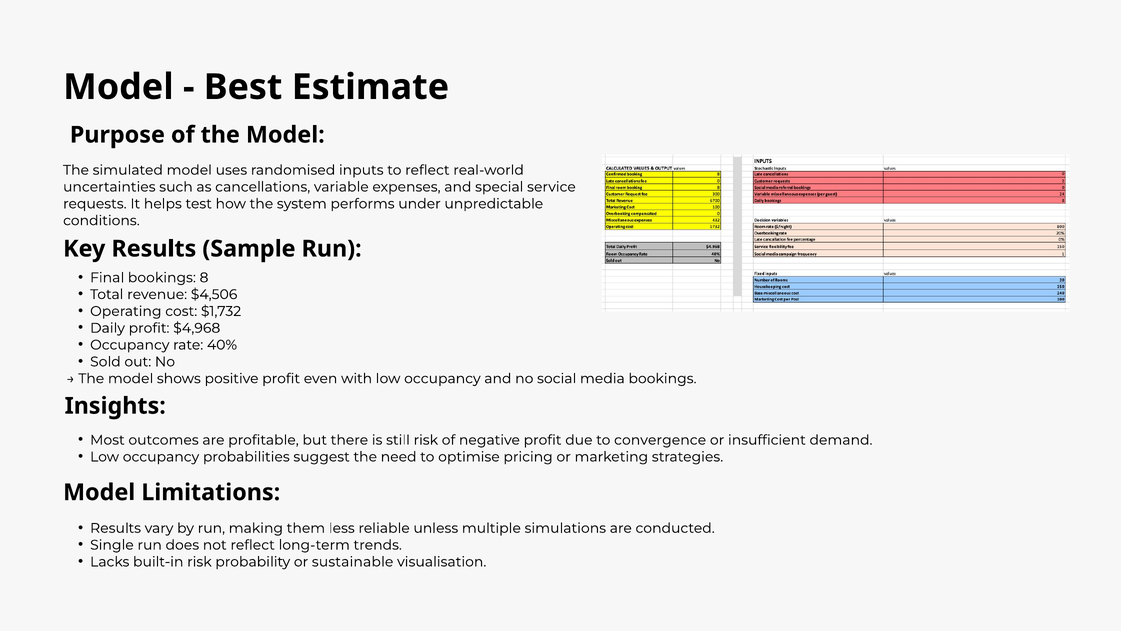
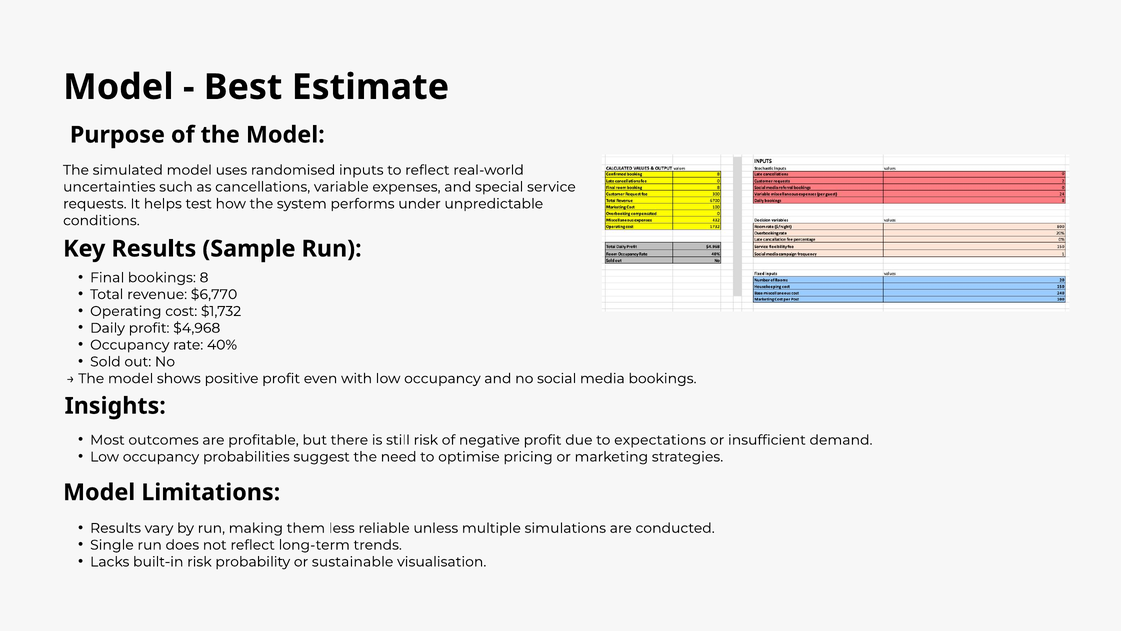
$4,506: $4,506 -> $6,770
convergence: convergence -> expectations
